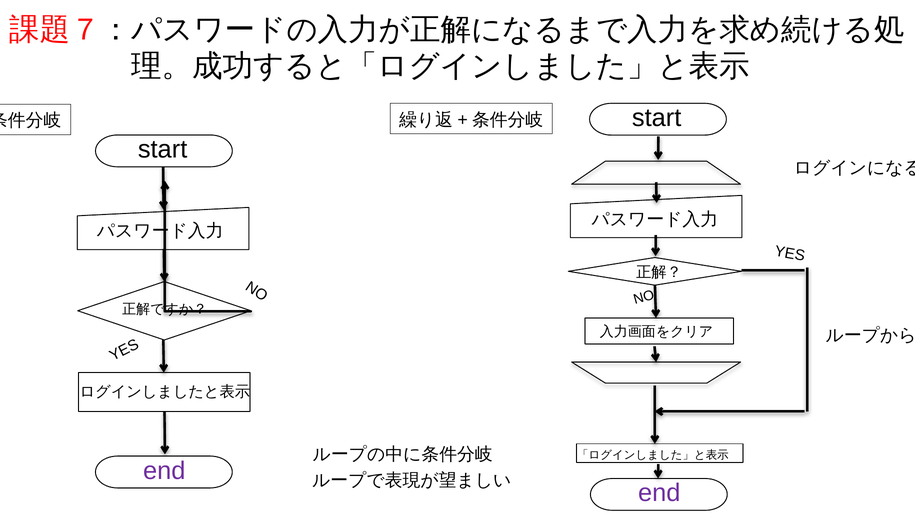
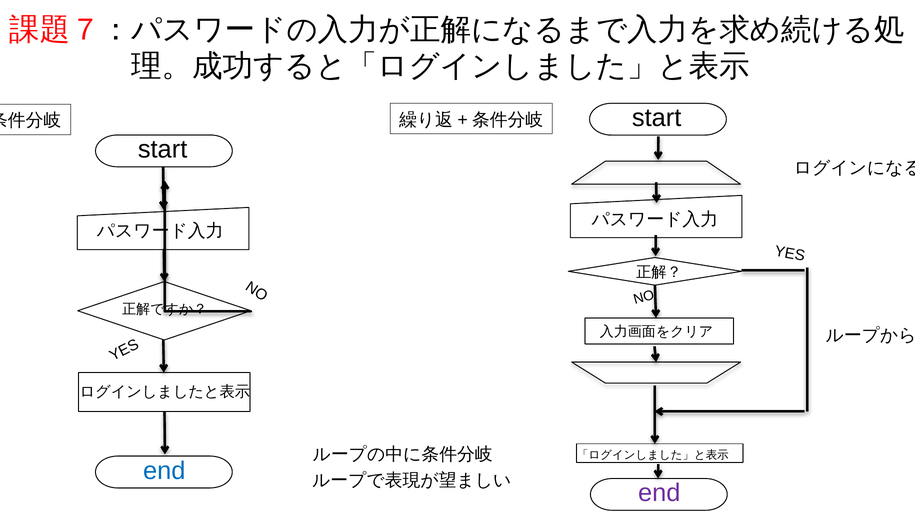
end at (164, 471) colour: purple -> blue
